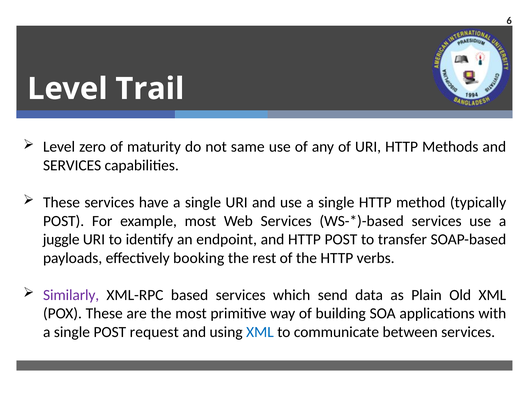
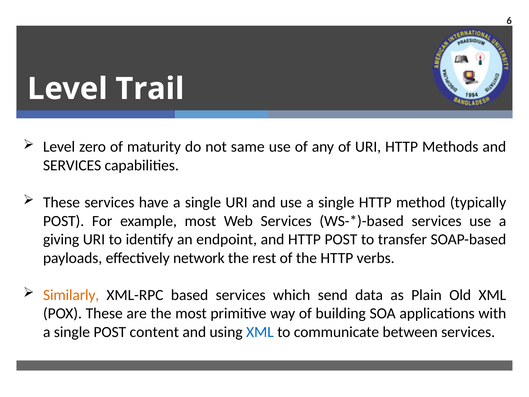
juggle: juggle -> giving
booking: booking -> network
Similarly colour: purple -> orange
request: request -> content
